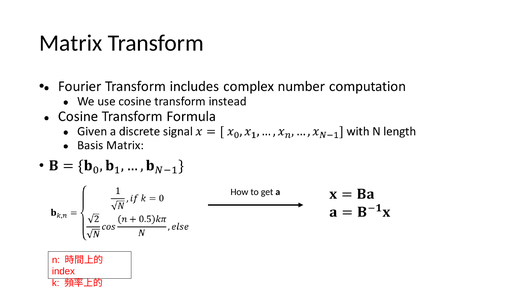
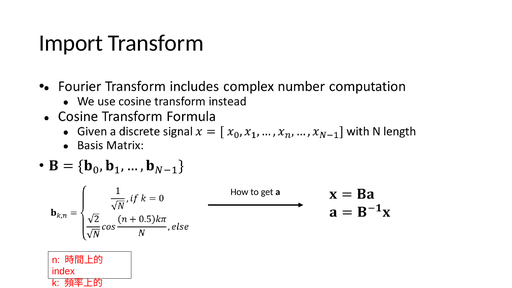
Matrix: Matrix -> Import
